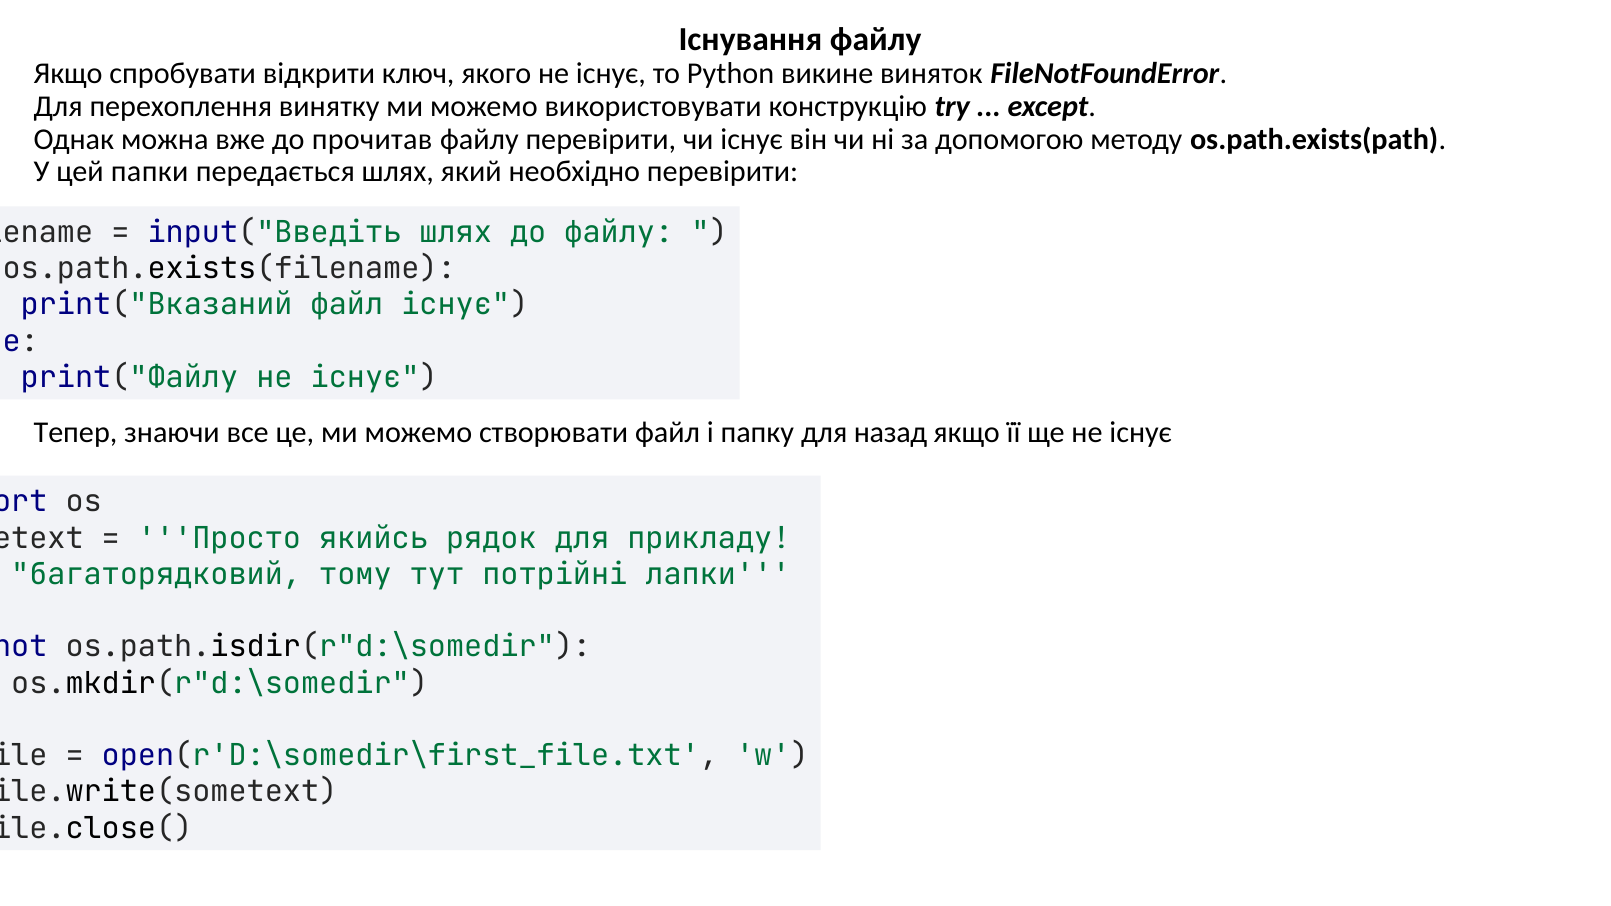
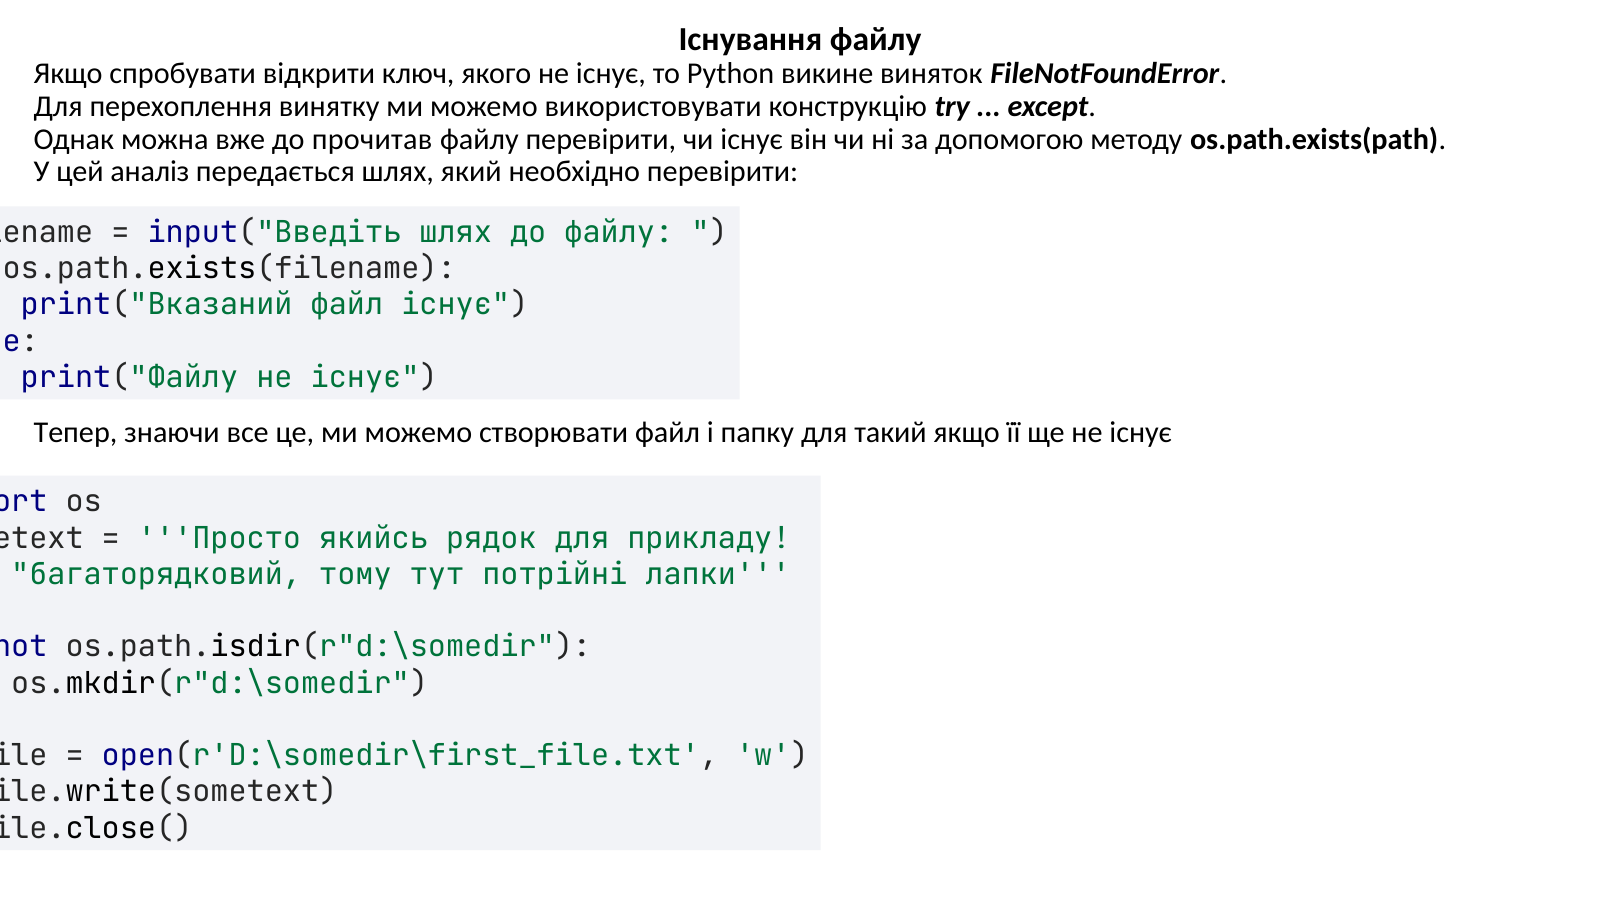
папки: папки -> аналіз
назад: назад -> такий
